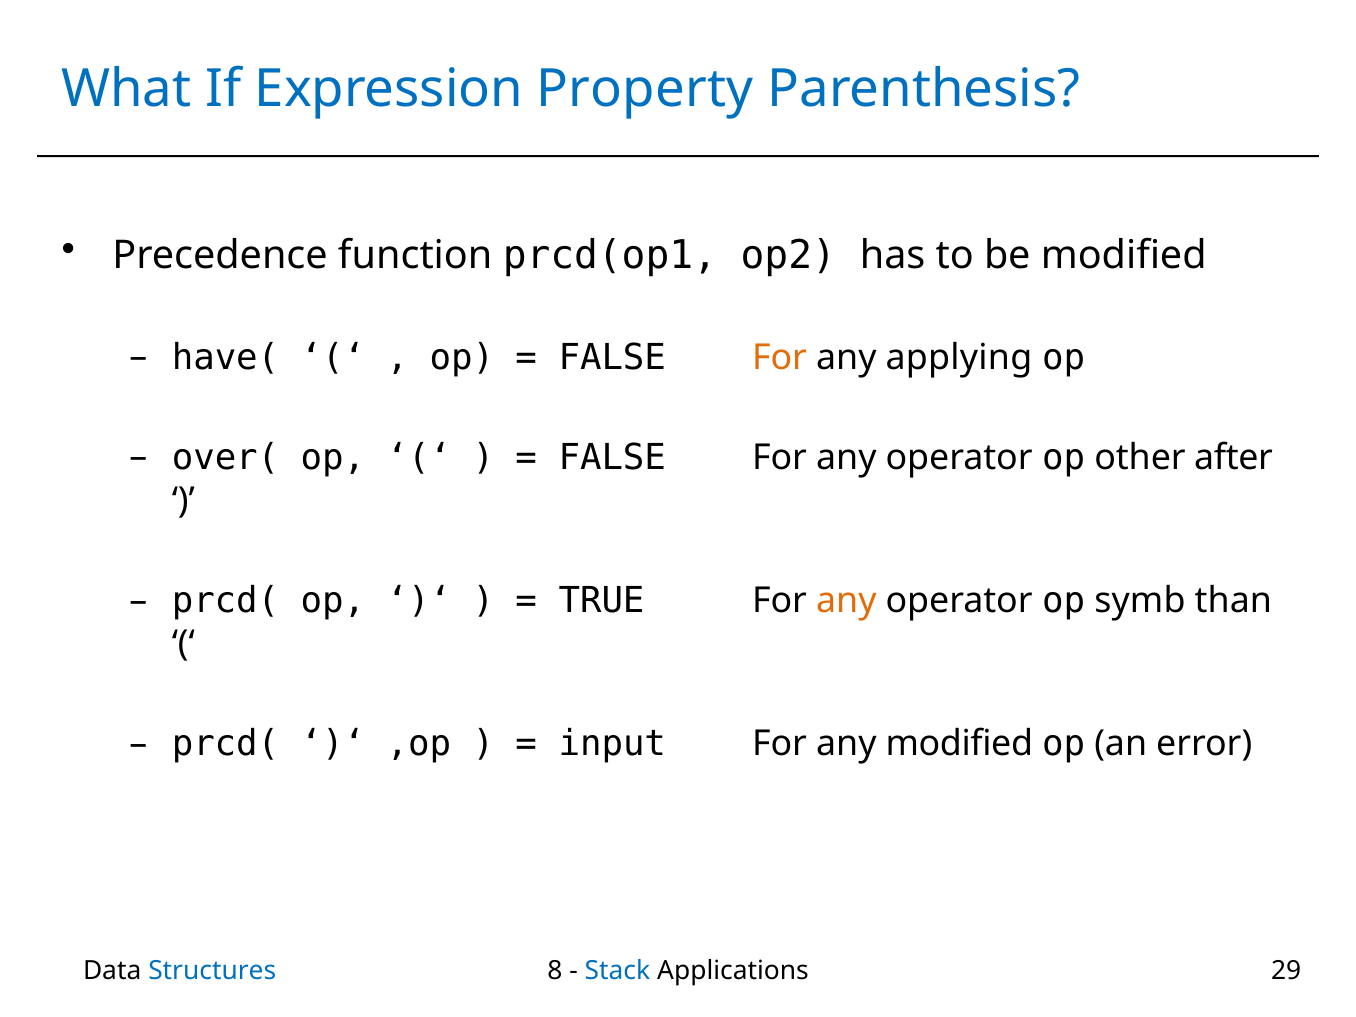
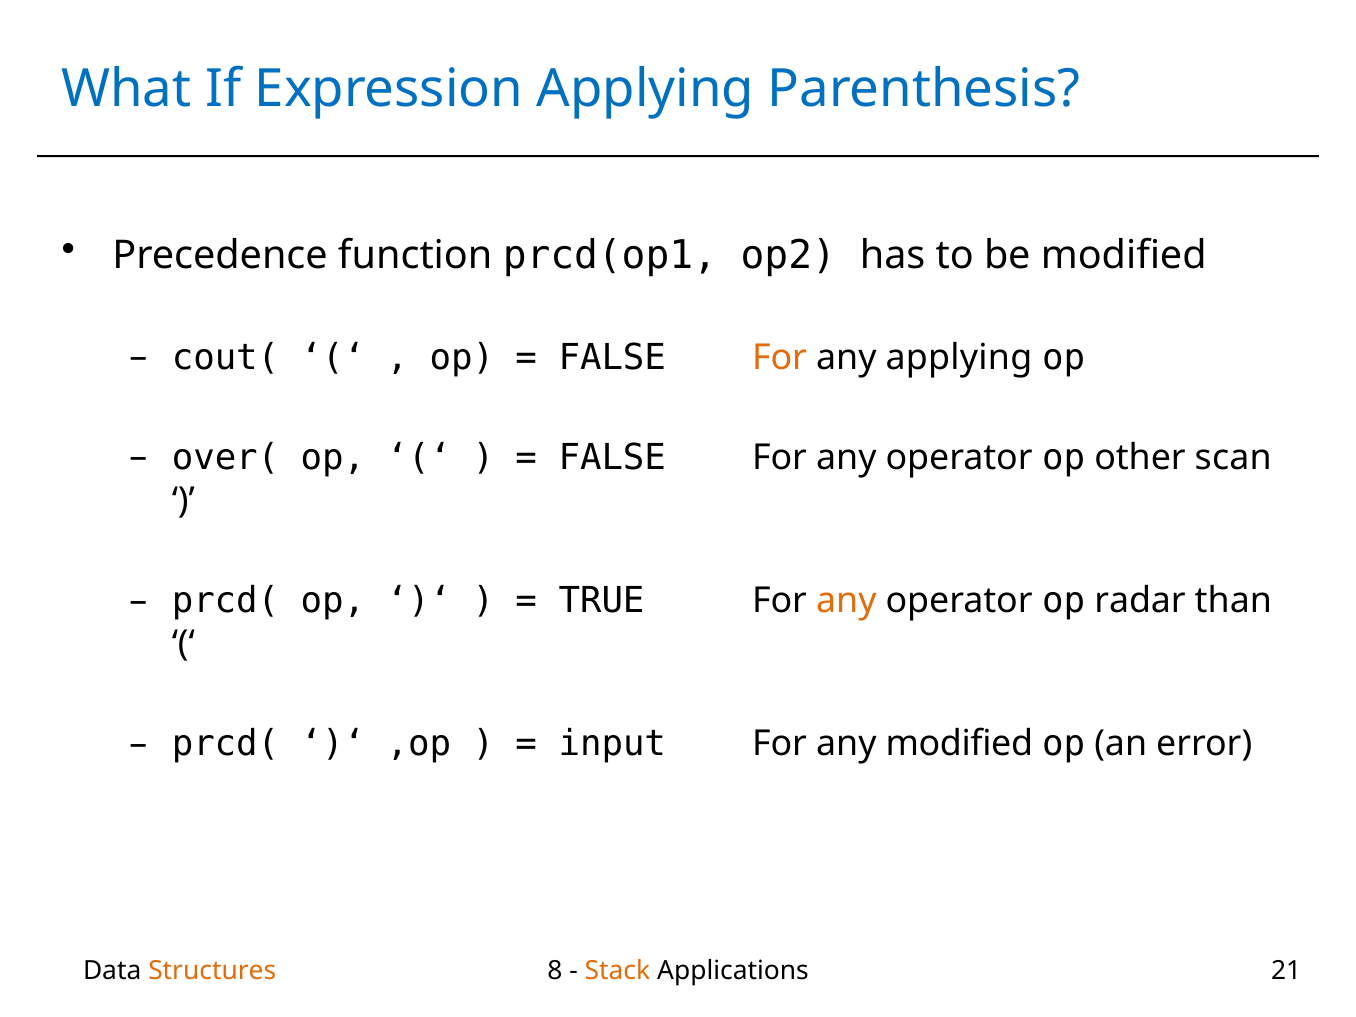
Expression Property: Property -> Applying
have(: have( -> cout(
after: after -> scan
symb: symb -> radar
Structures colour: blue -> orange
Stack colour: blue -> orange
29: 29 -> 21
